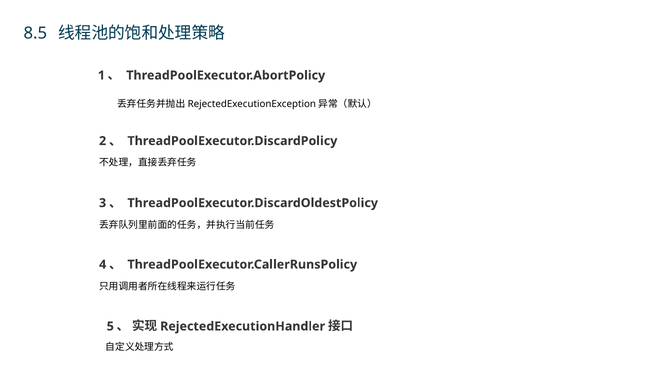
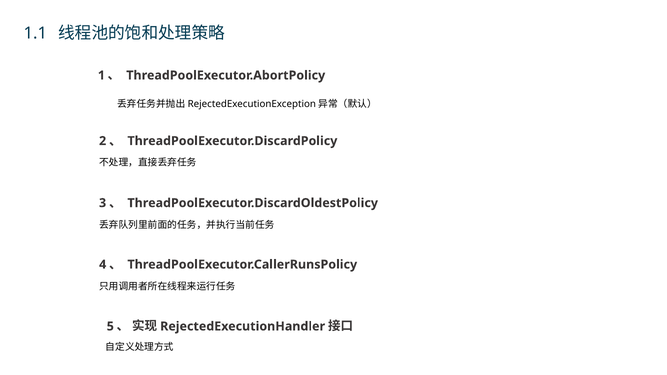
8.5: 8.5 -> 1.1
